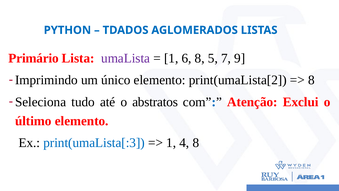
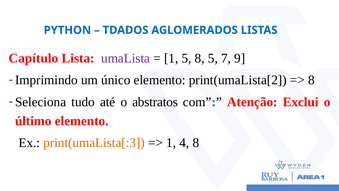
Primário: Primário -> Capítulo
1 6: 6 -> 5
print(umaLista[:3 colour: blue -> orange
